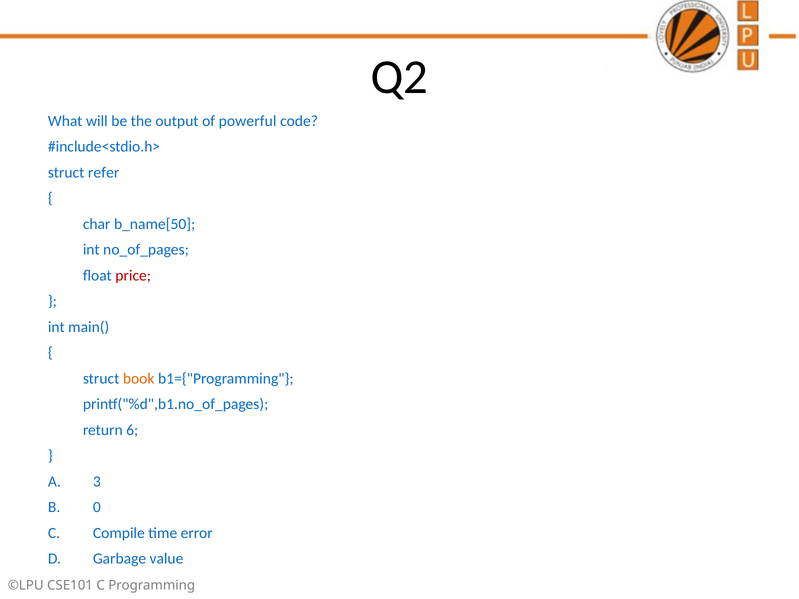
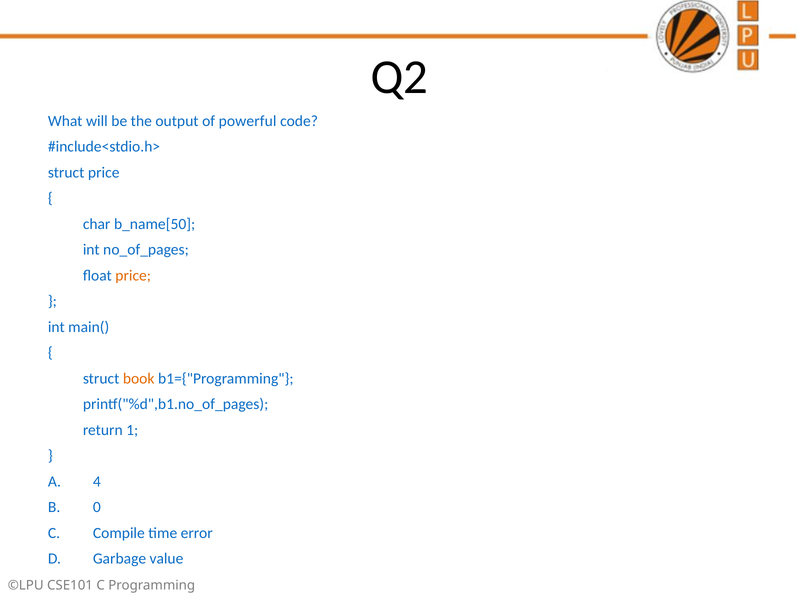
struct refer: refer -> price
price at (133, 276) colour: red -> orange
6: 6 -> 1
3: 3 -> 4
